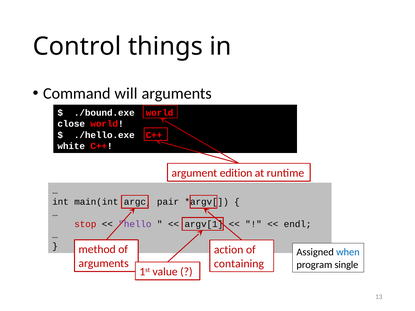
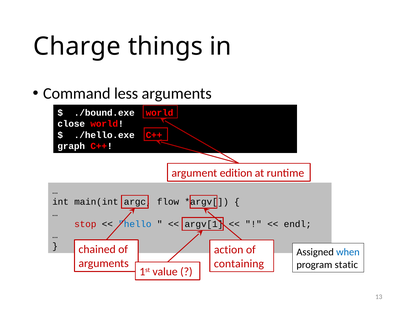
Control: Control -> Charge
will: will -> less
white: white -> graph
pair: pair -> flow
hello colour: purple -> blue
method: method -> chained
single: single -> static
